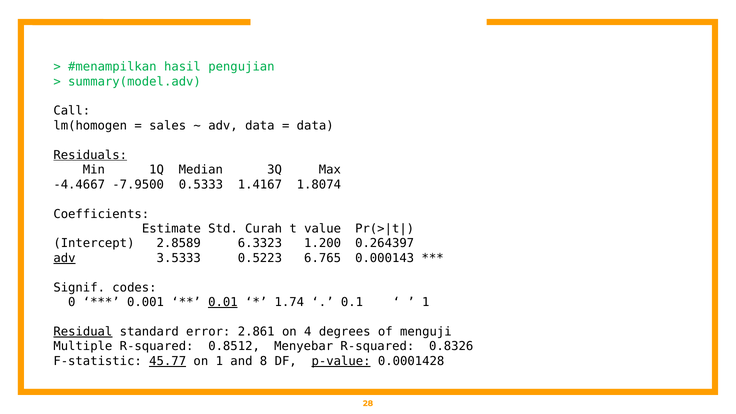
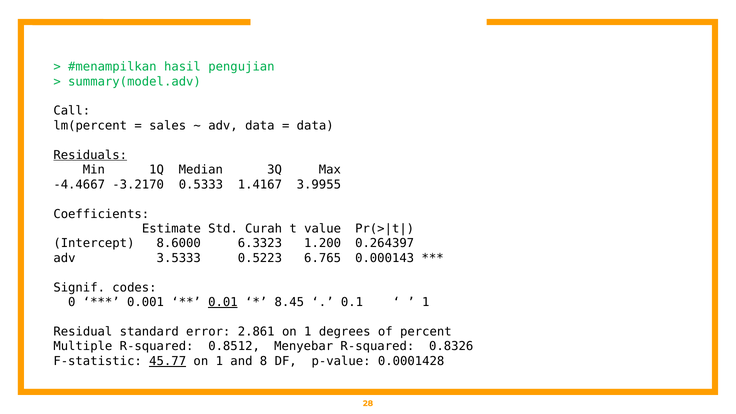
lm(homogen: lm(homogen -> lm(percent
-7.9500: -7.9500 -> -3.2170
1.8074: 1.8074 -> 3.9955
2.8589: 2.8589 -> 8.6000
adv at (64, 258) underline: present -> none
1.74: 1.74 -> 8.45
Residual underline: present -> none
2.861 on 4: 4 -> 1
menguji: menguji -> percent
p-value underline: present -> none
